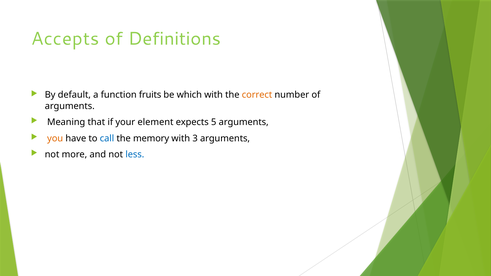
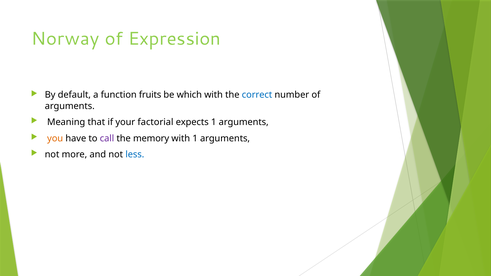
Accepts: Accepts -> Norway
Definitions: Definitions -> Expression
correct colour: orange -> blue
element: element -> factorial
expects 5: 5 -> 1
call colour: blue -> purple
with 3: 3 -> 1
